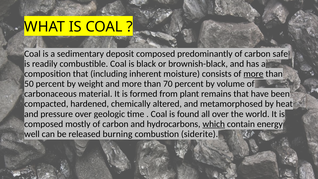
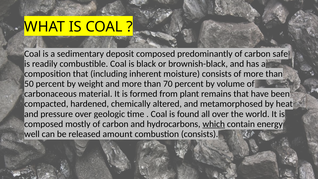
more at (253, 74) underline: present -> none
burning: burning -> amount
combustion siderite: siderite -> consists
